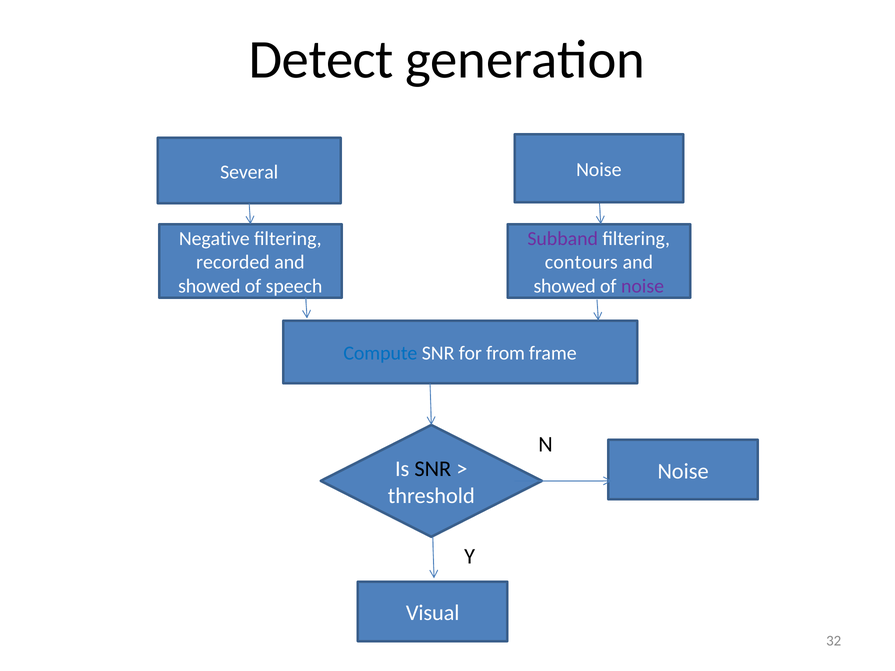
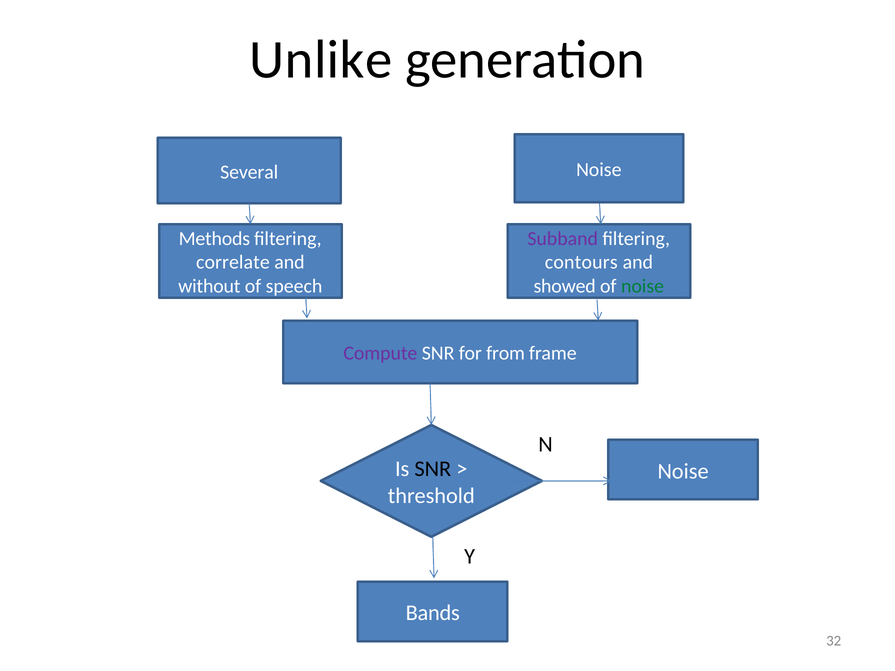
Detect: Detect -> Unlike
Negative: Negative -> Methods
recorded: recorded -> correlate
showed at (209, 286): showed -> without
noise at (643, 286) colour: purple -> green
Compute colour: blue -> purple
Visual: Visual -> Bands
